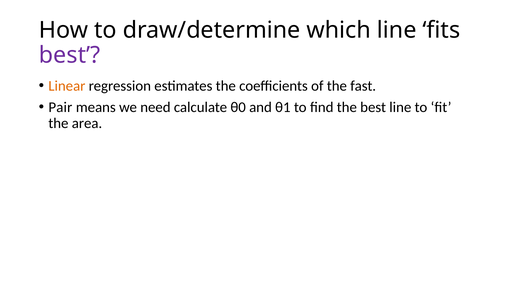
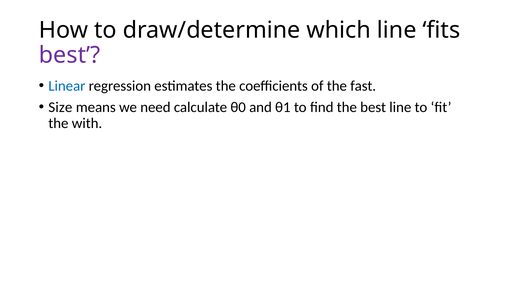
Linear colour: orange -> blue
Pair: Pair -> Size
area: area -> with
